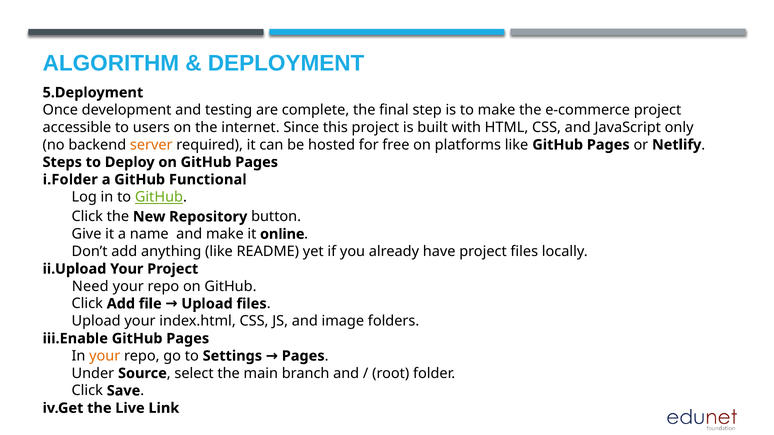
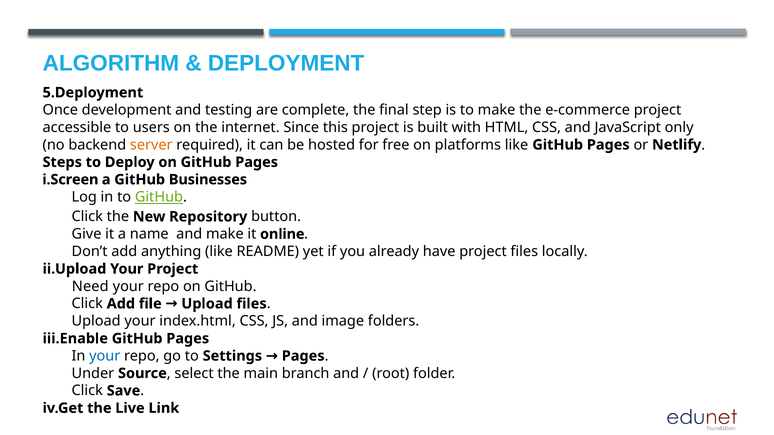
i.Folder: i.Folder -> i.Screen
Functional: Functional -> Businesses
your at (105, 356) colour: orange -> blue
